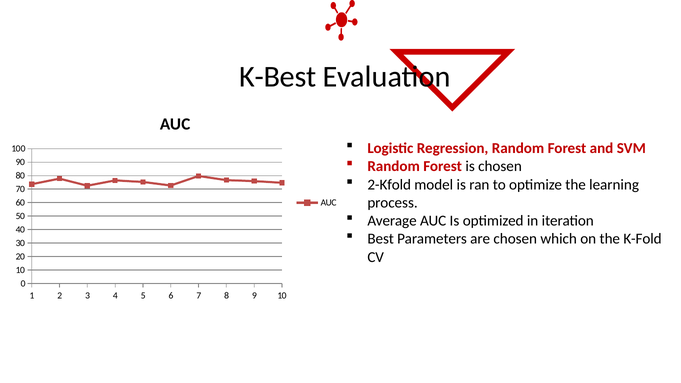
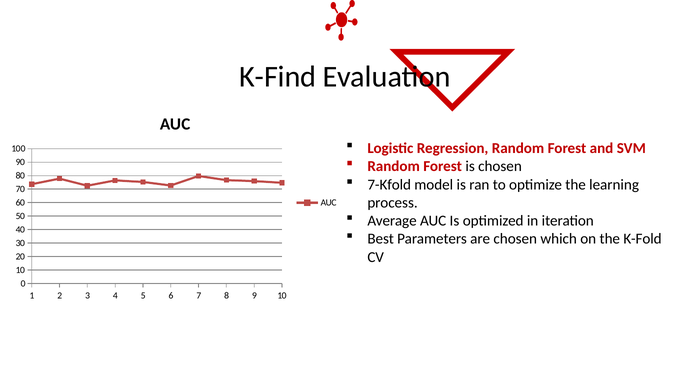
K-Best: K-Best -> K-Find
2-Kfold: 2-Kfold -> 7-Kfold
